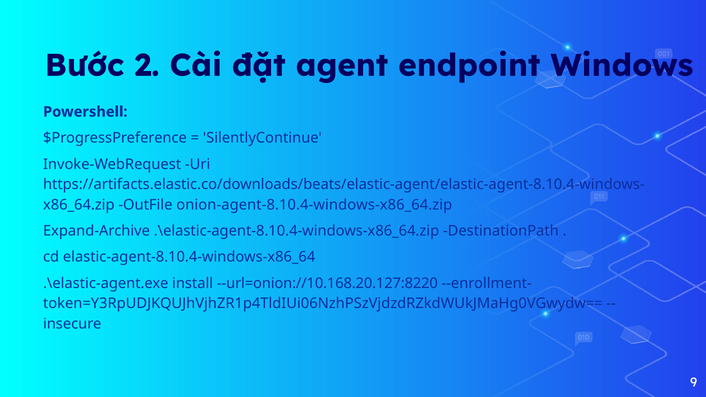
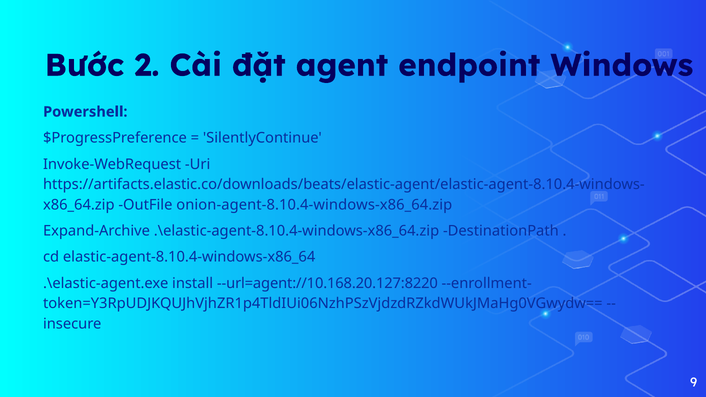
--url=onion://10.168.20.127:8220: --url=onion://10.168.20.127:8220 -> --url=agent://10.168.20.127:8220
